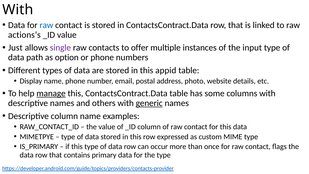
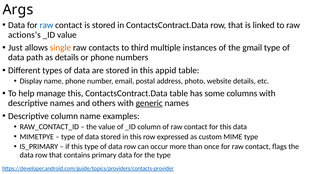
With at (18, 10): With -> Args
single colour: purple -> orange
offer: offer -> third
input: input -> gmail
as option: option -> details
manage underline: present -> none
